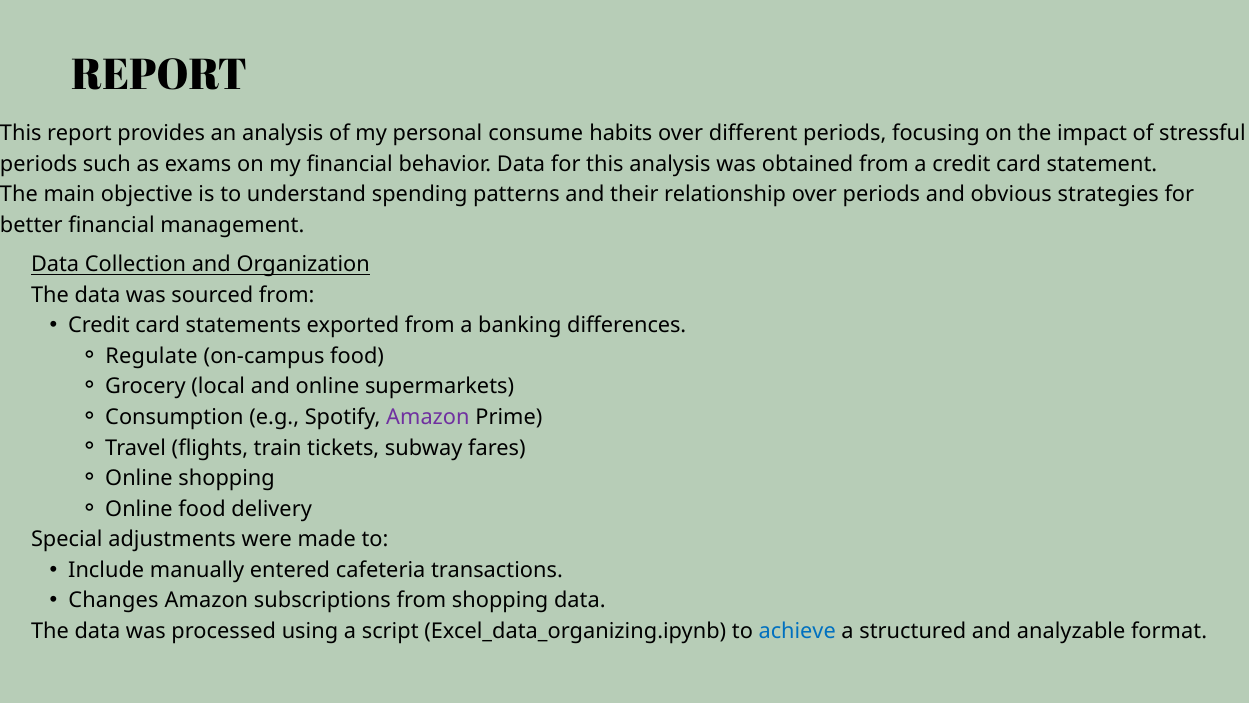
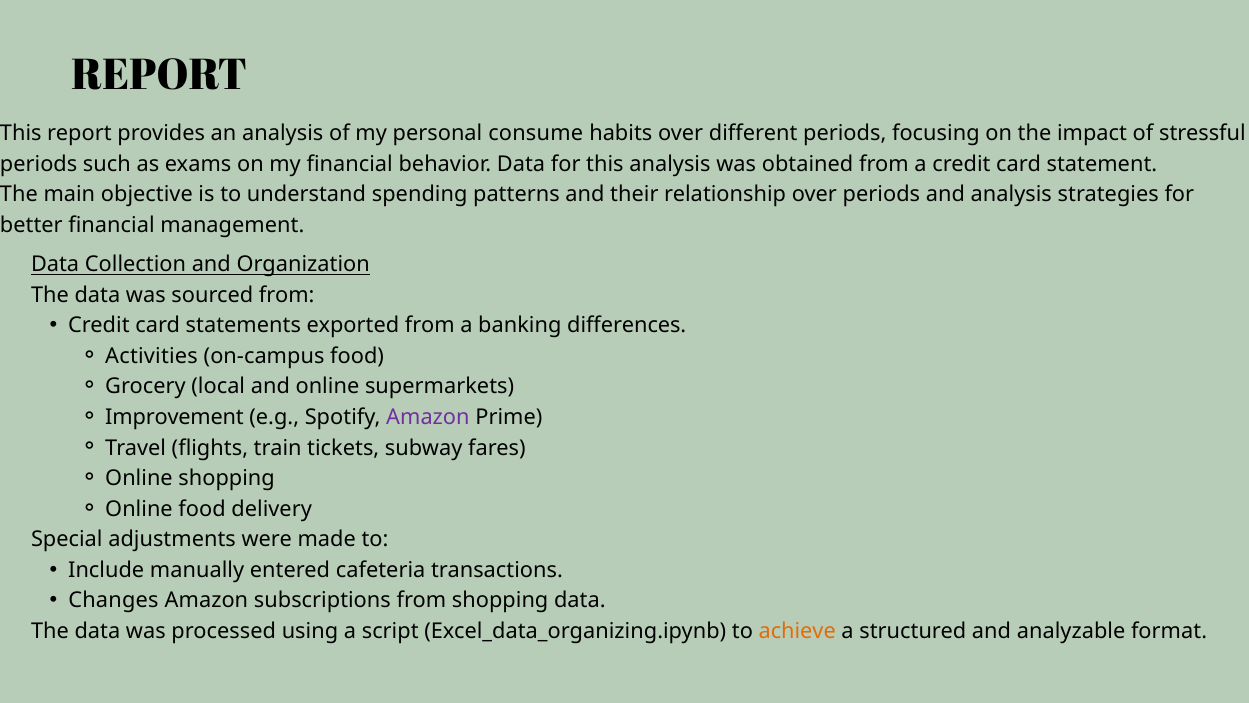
and obvious: obvious -> analysis
Regulate: Regulate -> Activities
Consumption: Consumption -> Improvement
achieve colour: blue -> orange
